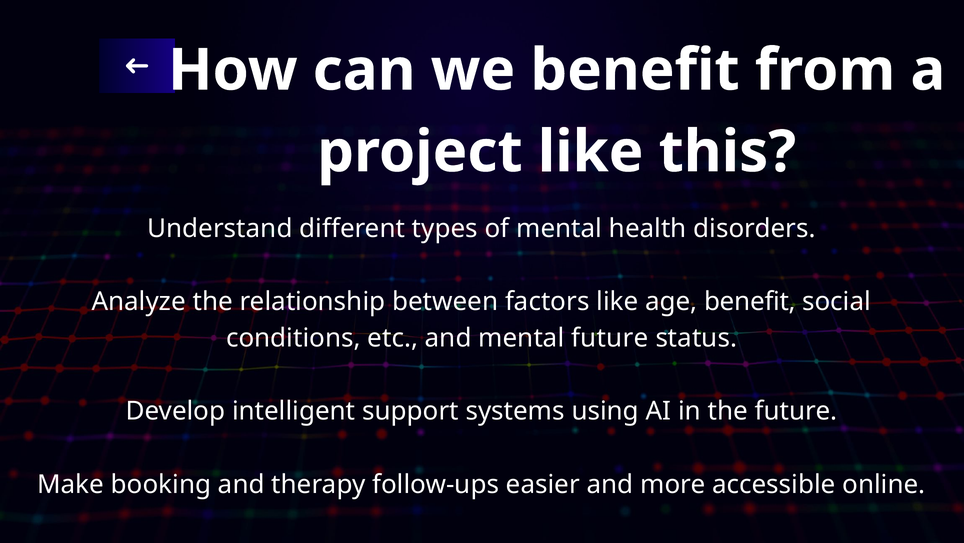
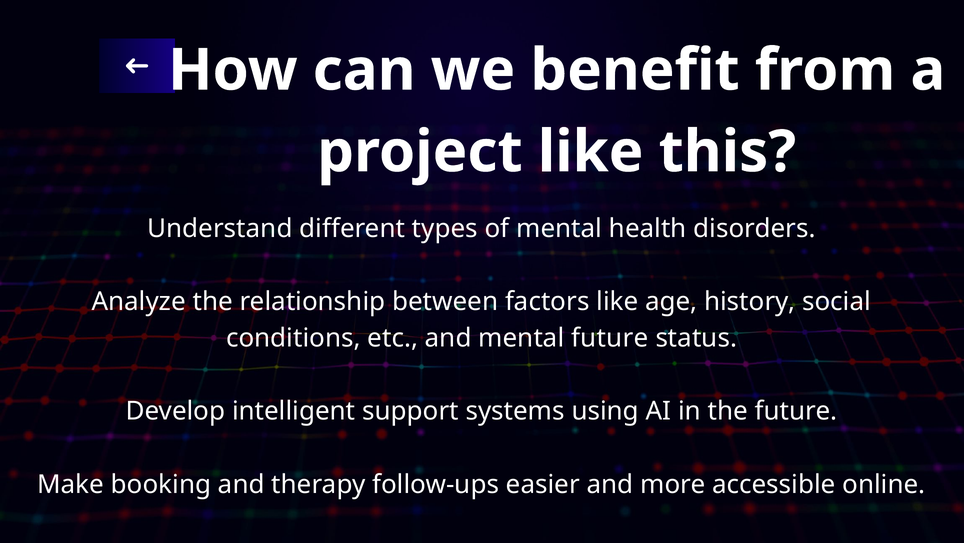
age benefit: benefit -> history
